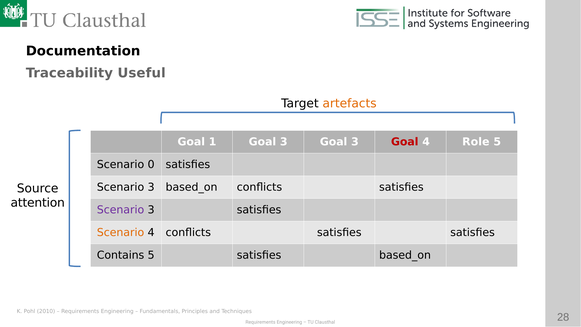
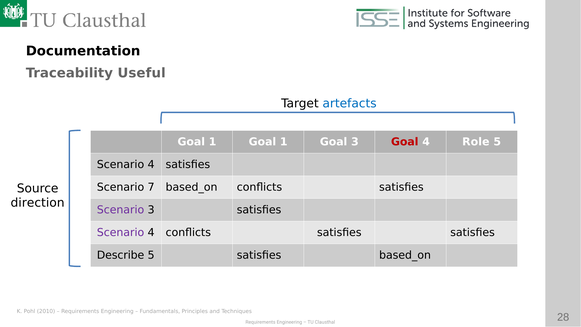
artefacts colour: orange -> blue
1 Goal 3: 3 -> 1
0 at (151, 164): 0 -> 4
3 at (151, 187): 3 -> 7
attention: attention -> direction
Scenario at (121, 233) colour: orange -> purple
Contains: Contains -> Describe
